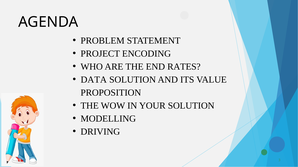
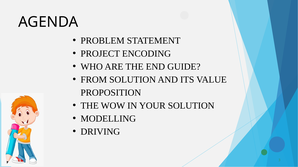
RATES: RATES -> GUIDE
DATA: DATA -> FROM
